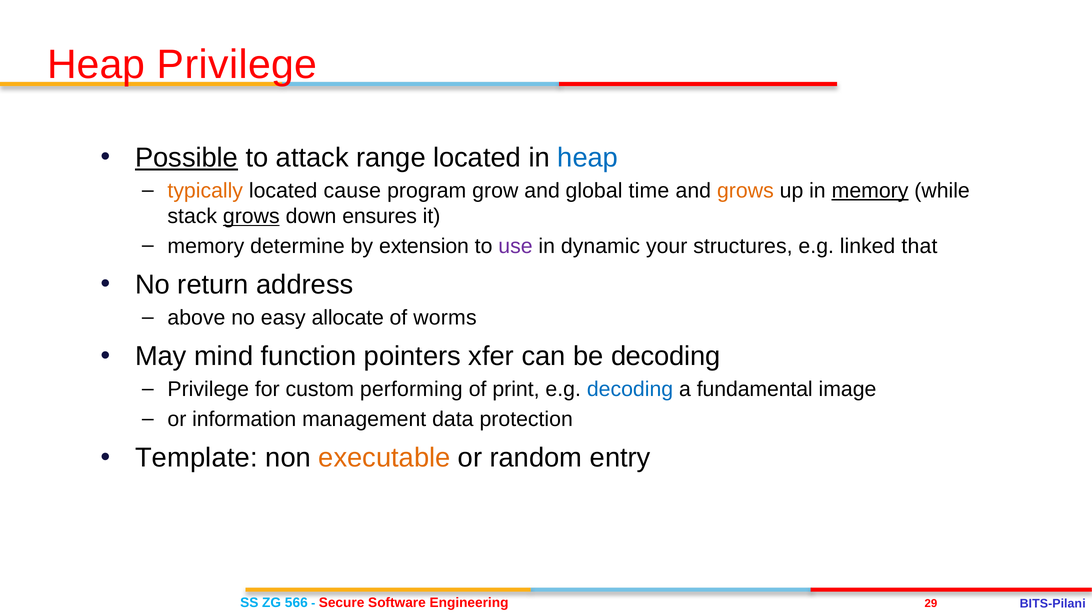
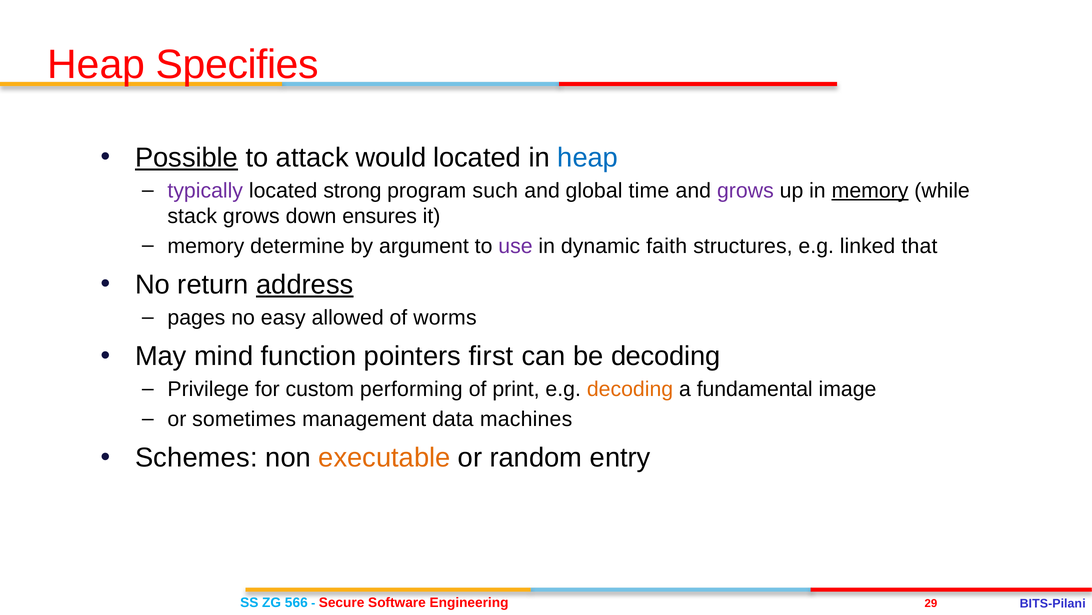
Heap Privilege: Privilege -> Specifies
range: range -> would
typically colour: orange -> purple
cause: cause -> strong
grow: grow -> such
grows at (745, 190) colour: orange -> purple
grows at (251, 216) underline: present -> none
extension: extension -> argument
your: your -> faith
address underline: none -> present
above: above -> pages
allocate: allocate -> allowed
xfer: xfer -> first
decoding at (630, 389) colour: blue -> orange
information: information -> sometimes
protection: protection -> machines
Template: Template -> Schemes
